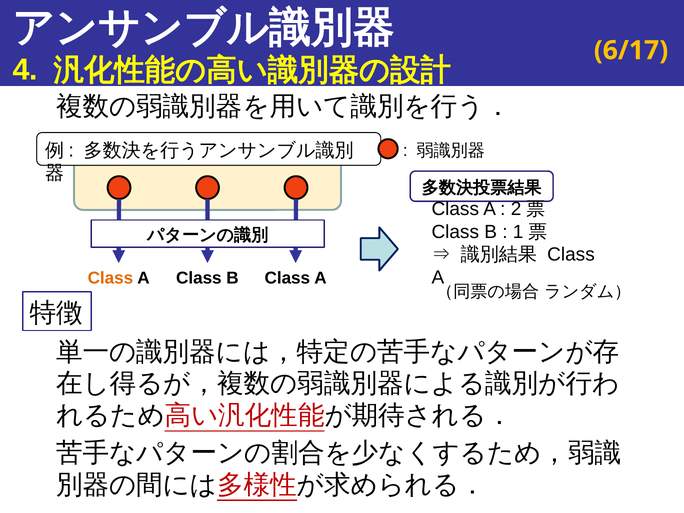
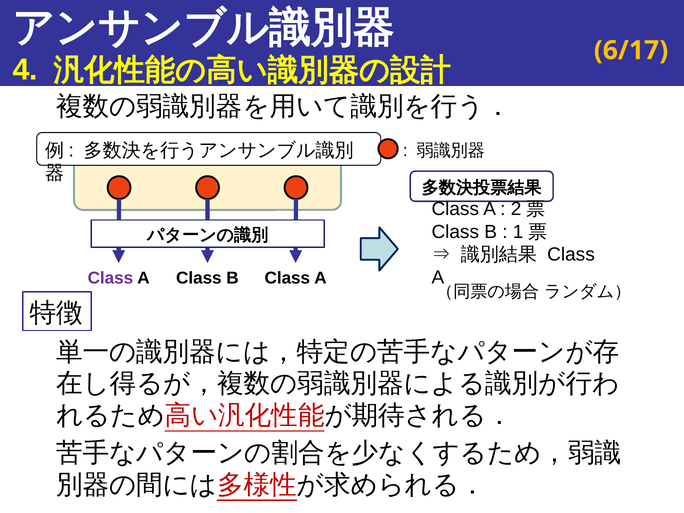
Class at (110, 278) colour: orange -> purple
